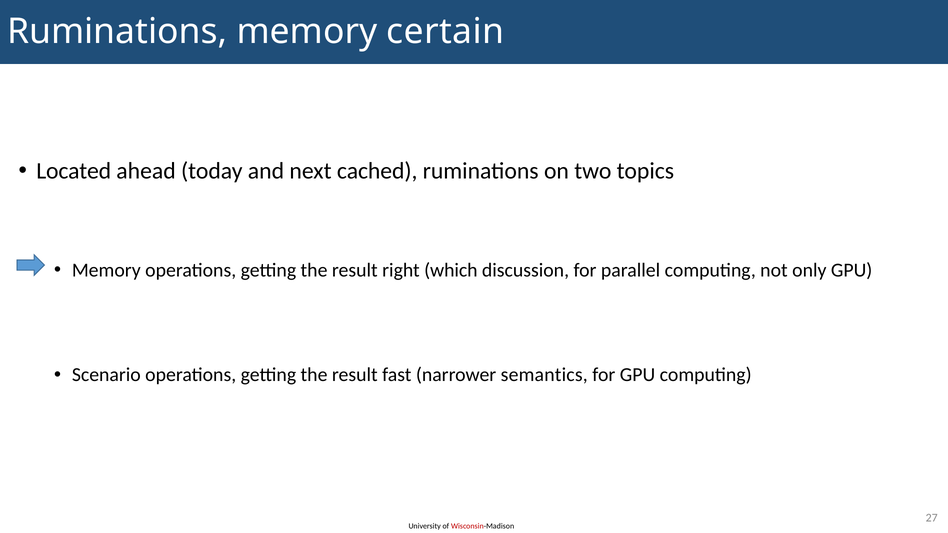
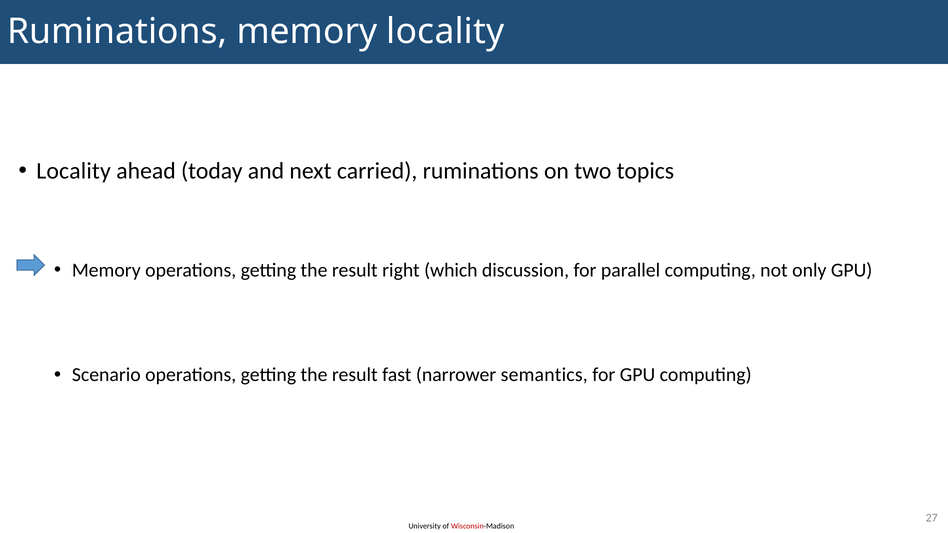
memory certain: certain -> locality
Located at (74, 171): Located -> Locality
cached: cached -> carried
